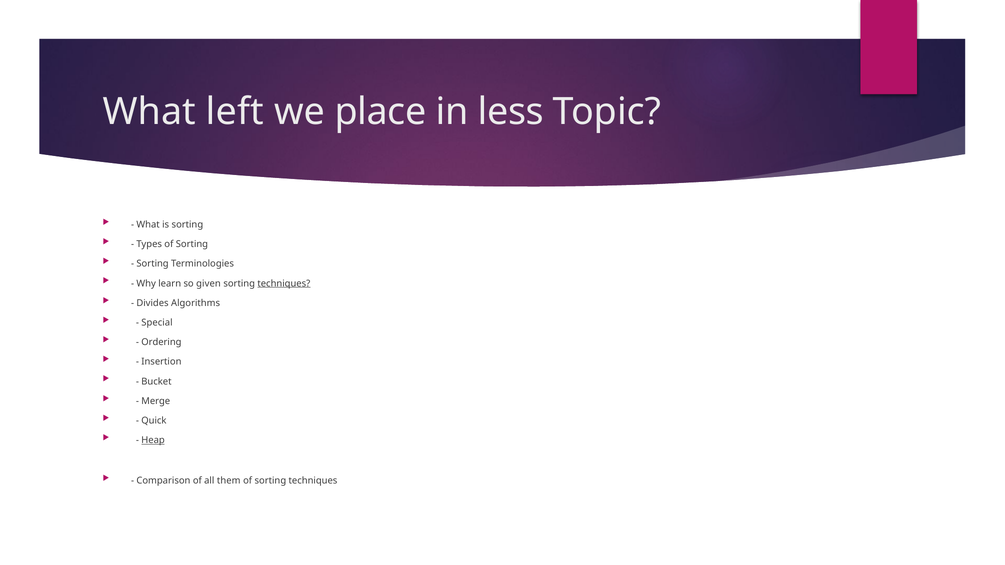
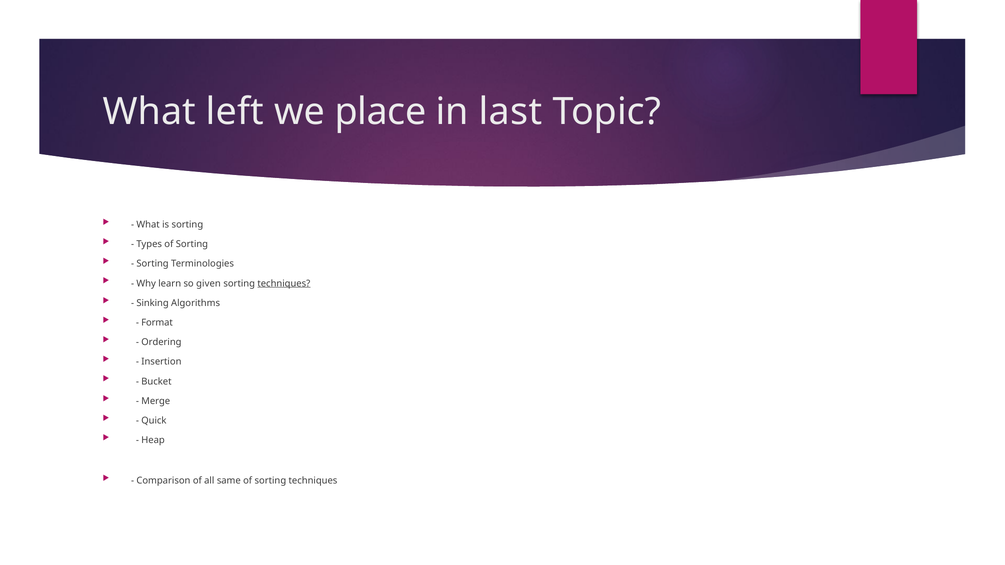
less: less -> last
Divides: Divides -> Sinking
Special: Special -> Format
Heap underline: present -> none
them: them -> same
